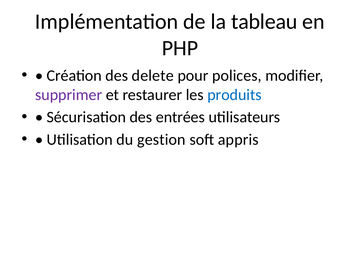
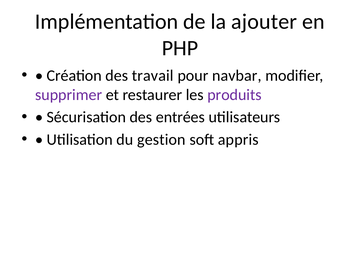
tableau: tableau -> ajouter
delete: delete -> travail
polices: polices -> navbar
produits colour: blue -> purple
